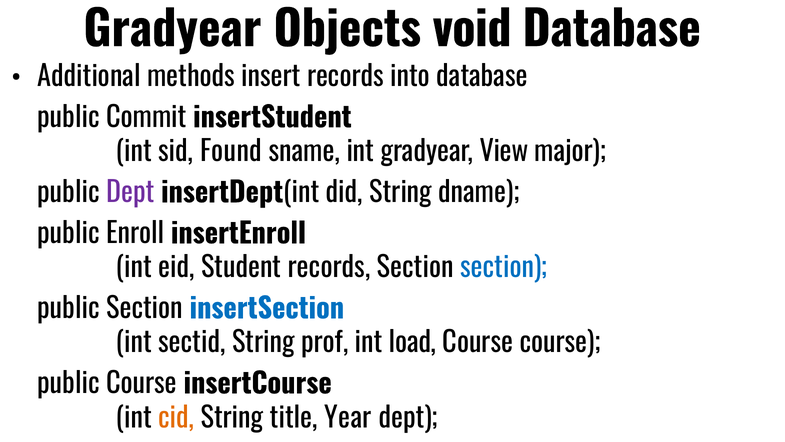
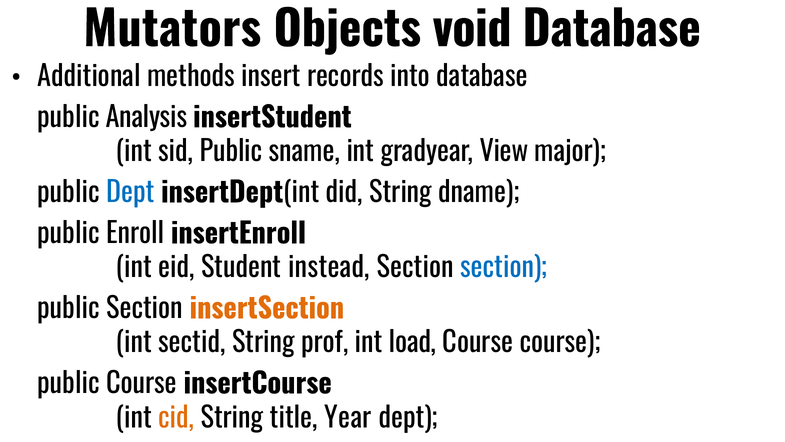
Gradyear at (172, 30): Gradyear -> Mutators
Commit: Commit -> Analysis
sid Found: Found -> Public
Dept at (130, 193) colour: purple -> blue
Student records: records -> instead
insertSection colour: blue -> orange
